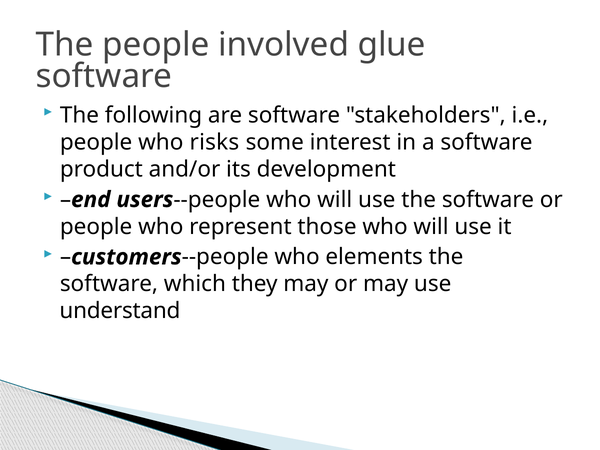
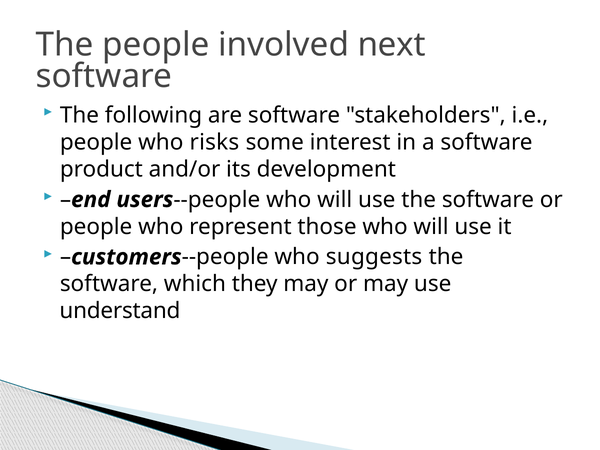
glue: glue -> next
elements: elements -> suggests
